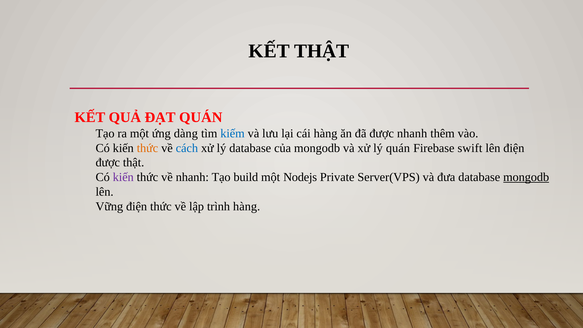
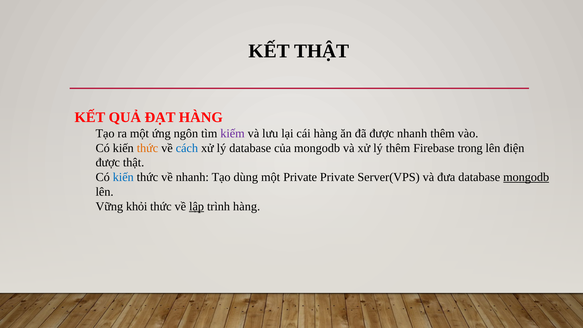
ĐẠT QUÁN: QUÁN -> HÀNG
dàng: dàng -> ngôn
kiếm colour: blue -> purple
lý quán: quán -> thêm
swift: swift -> trong
kiến at (123, 177) colour: purple -> blue
build: build -> dùng
một Nodejs: Nodejs -> Private
Vững điện: điện -> khỏi
lập underline: none -> present
